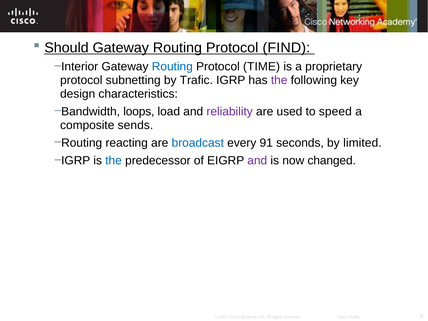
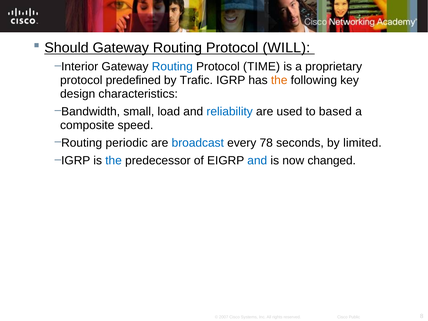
FIND: FIND -> WILL
subnetting: subnetting -> predefined
the at (279, 80) colour: purple -> orange
loops: loops -> small
reliability colour: purple -> blue
speed: speed -> based
sends: sends -> speed
reacting: reacting -> periodic
91: 91 -> 78
and at (257, 161) colour: purple -> blue
